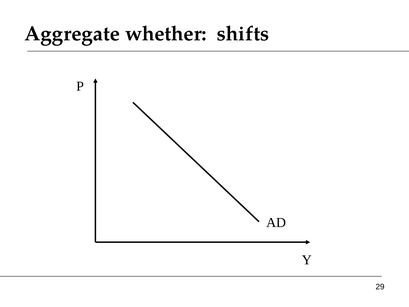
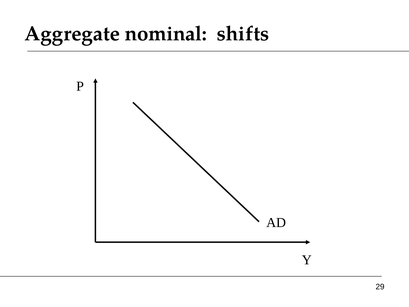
whether: whether -> nominal
